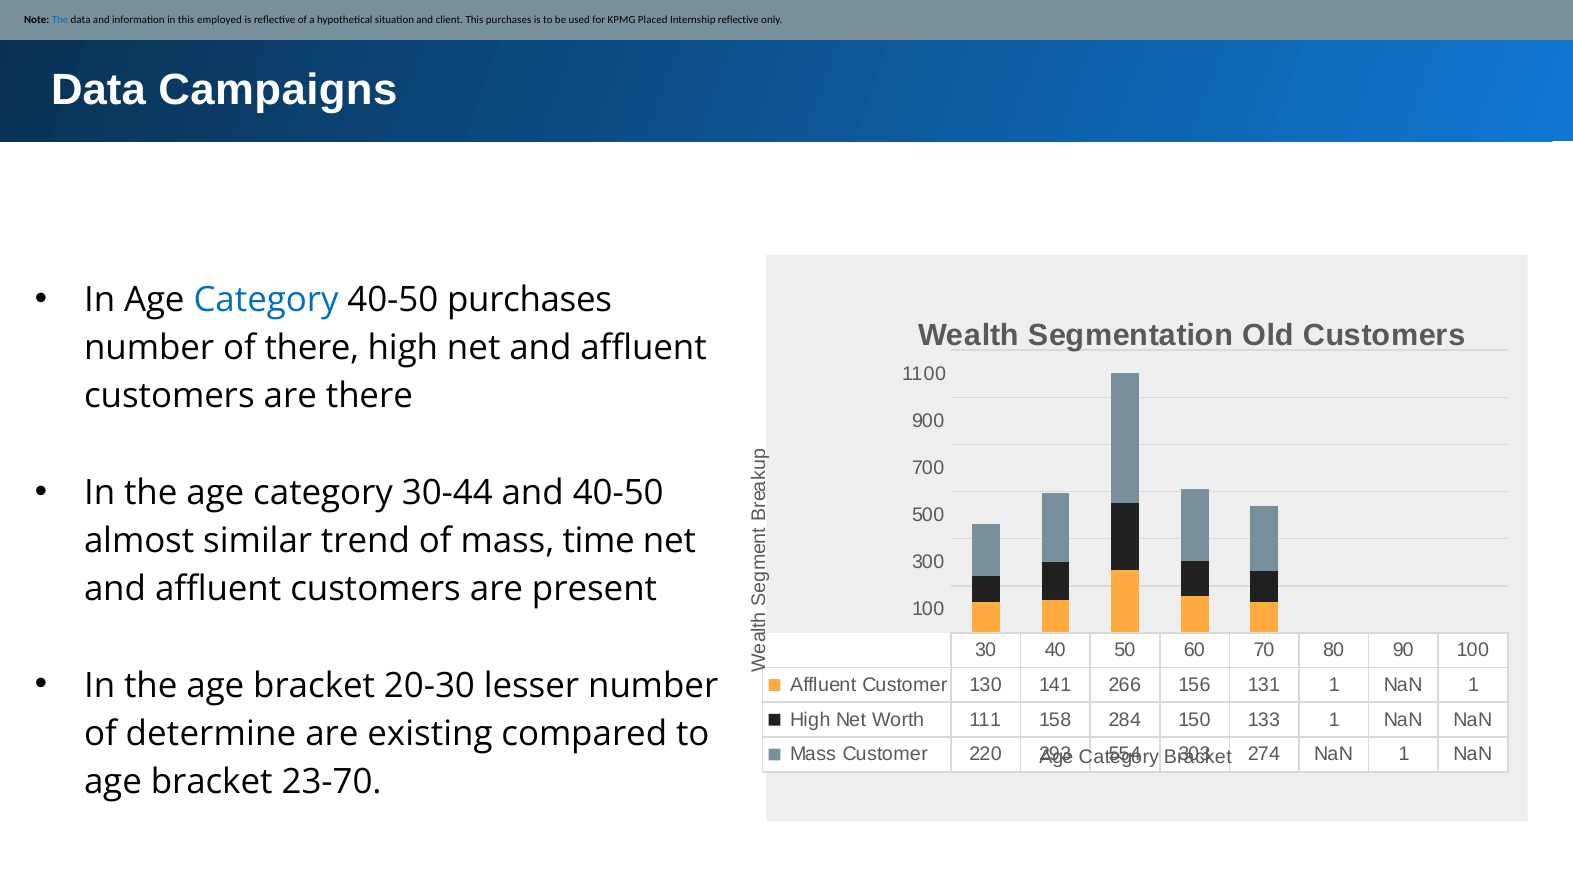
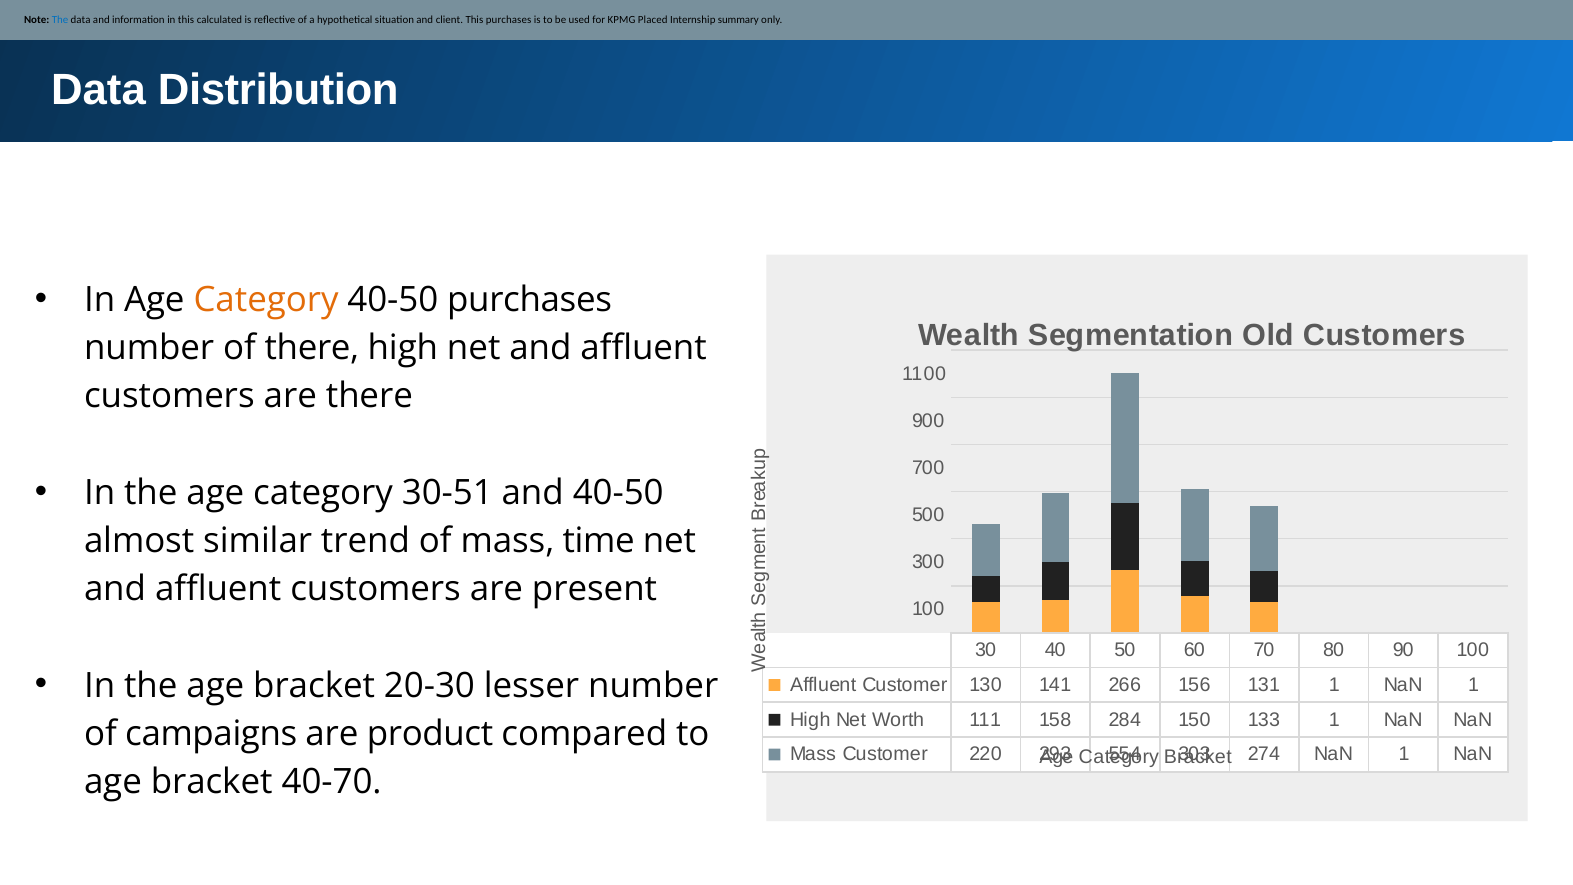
employed: employed -> calculated
Internship reflective: reflective -> summary
Campaigns: Campaigns -> Distribution
Category at (266, 300) colour: blue -> orange
30-44: 30-44 -> 30-51
determine: determine -> campaigns
existing: existing -> product
23-70: 23-70 -> 40-70
